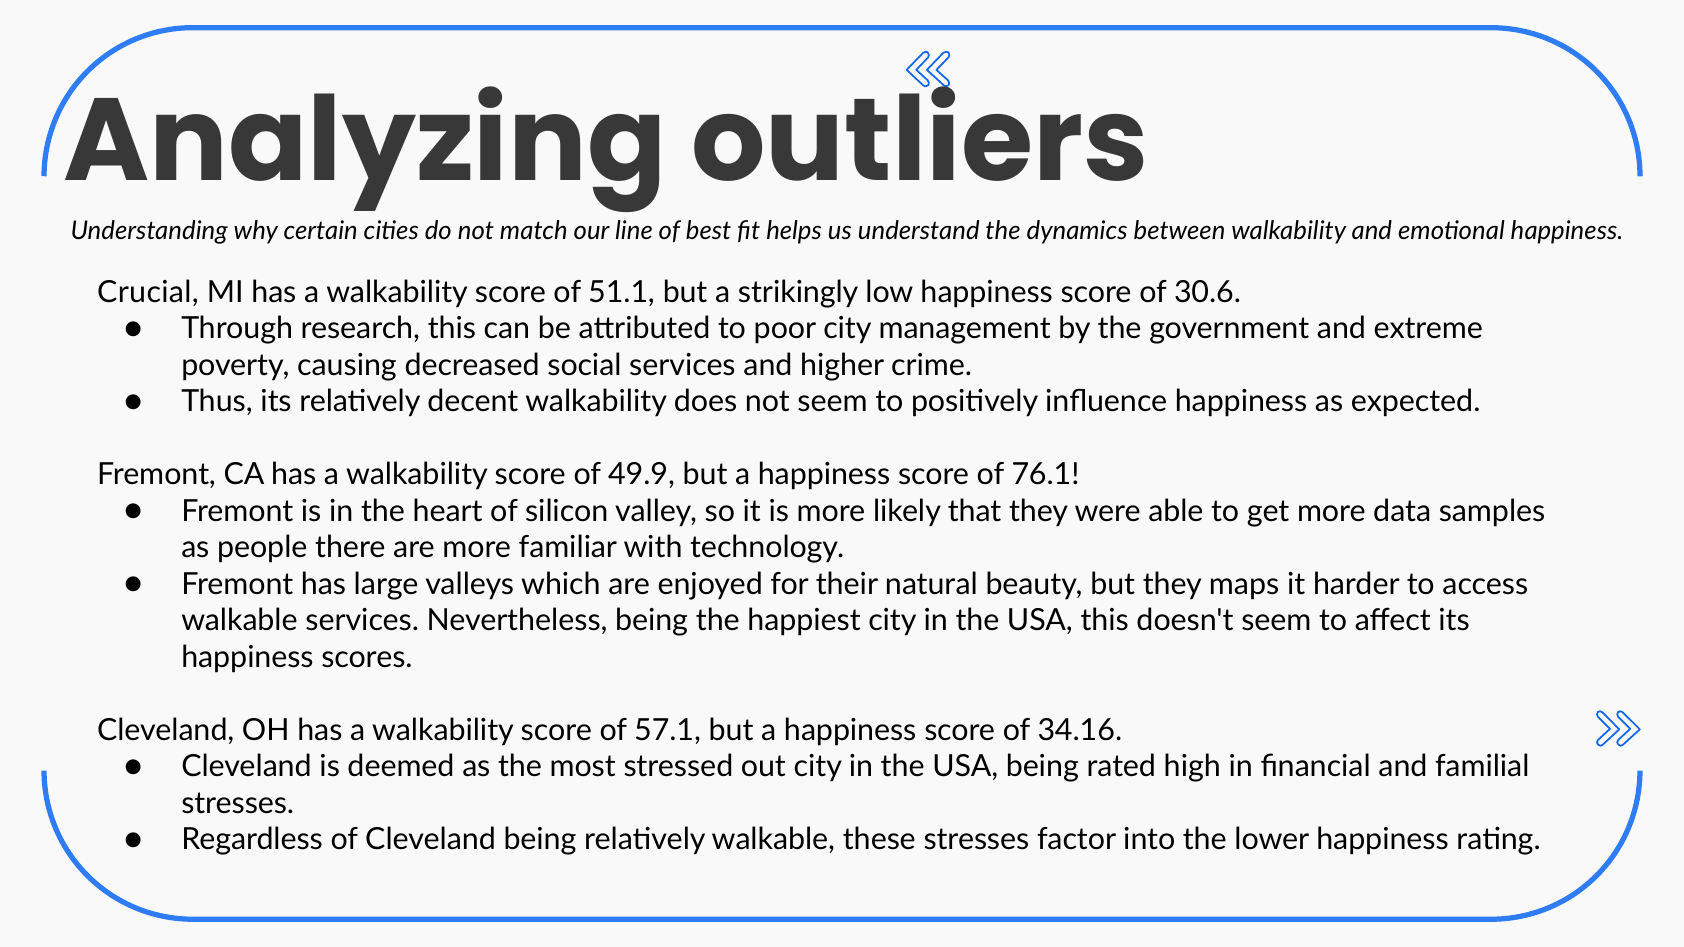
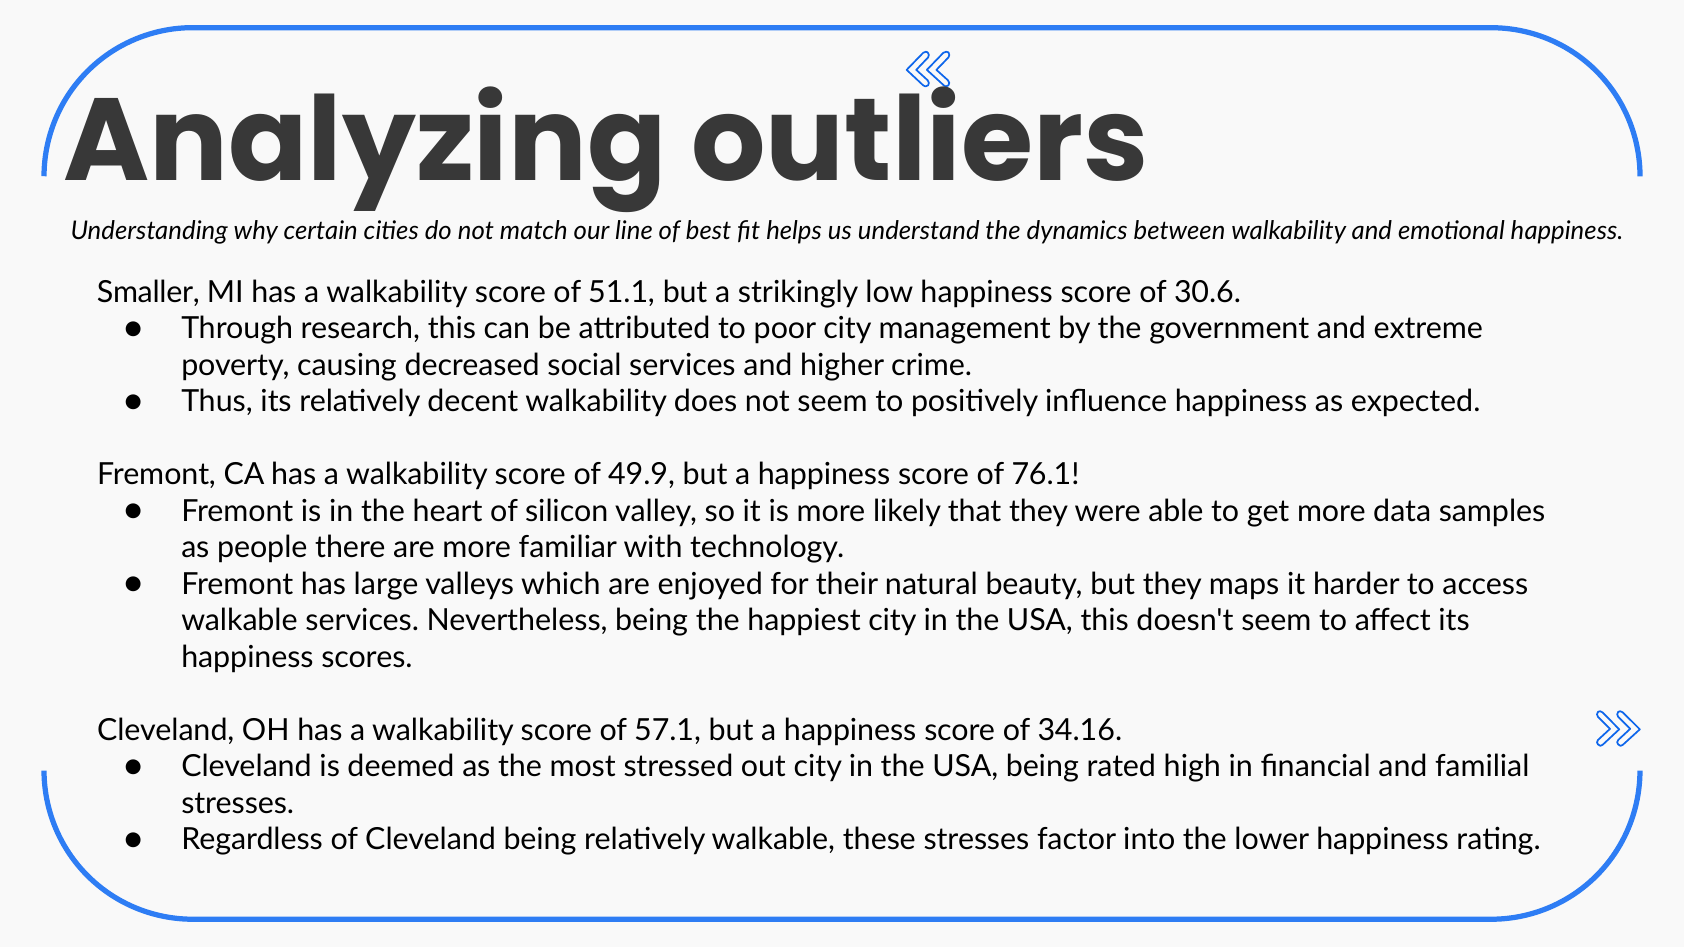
Crucial: Crucial -> Smaller
